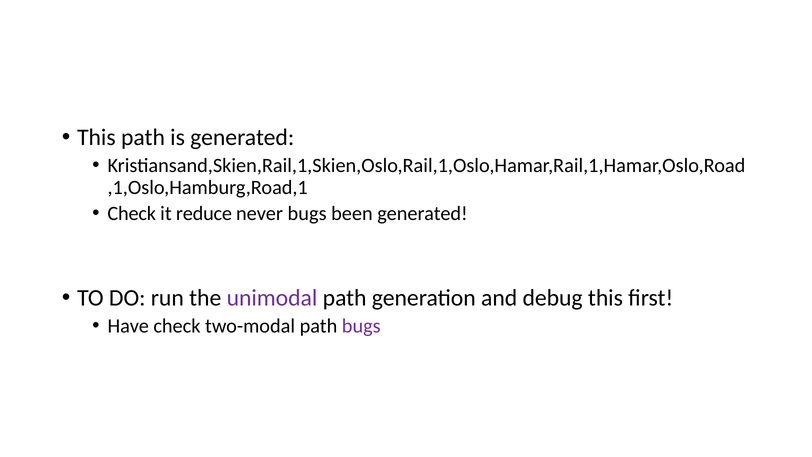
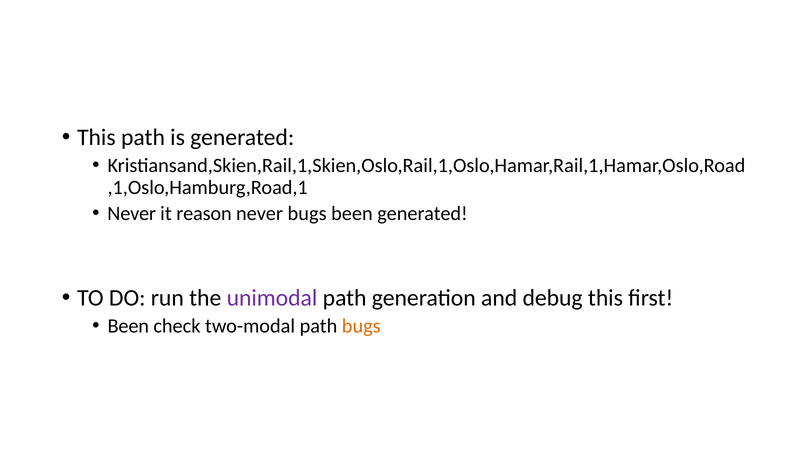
Check at (132, 213): Check -> Never
reduce: reduce -> reason
Have at (128, 326): Have -> Been
bugs at (361, 326) colour: purple -> orange
